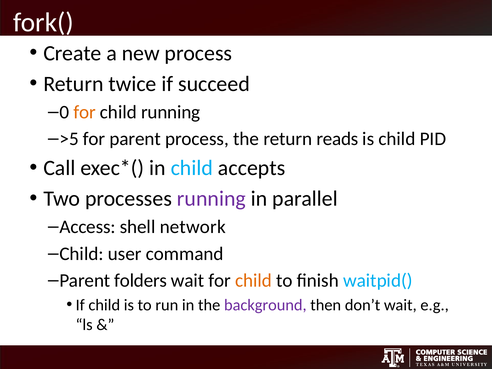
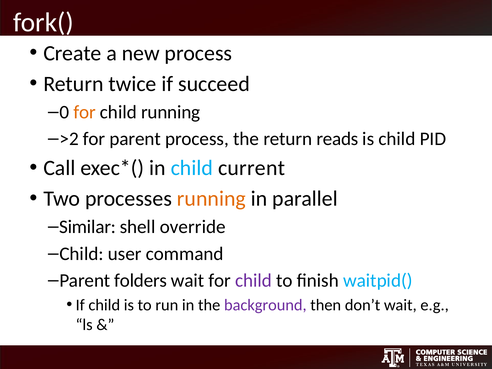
>5: >5 -> >2
accepts: accepts -> current
running at (211, 199) colour: purple -> orange
Access: Access -> Similar
network: network -> override
child at (254, 281) colour: orange -> purple
